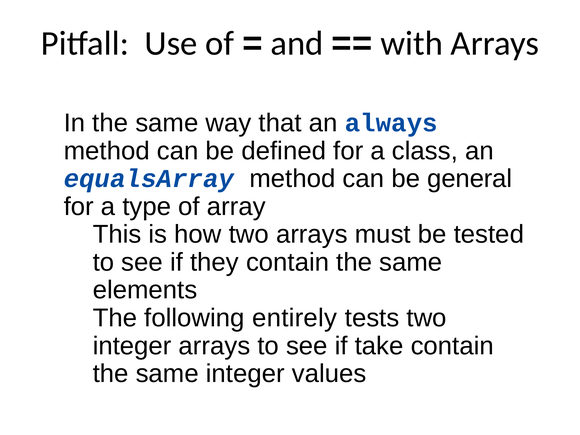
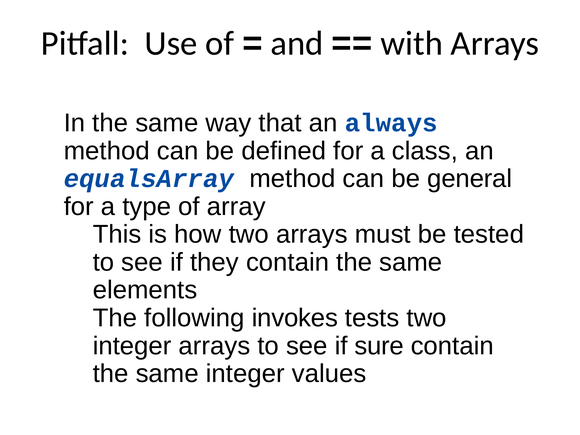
entirely: entirely -> invokes
take: take -> sure
